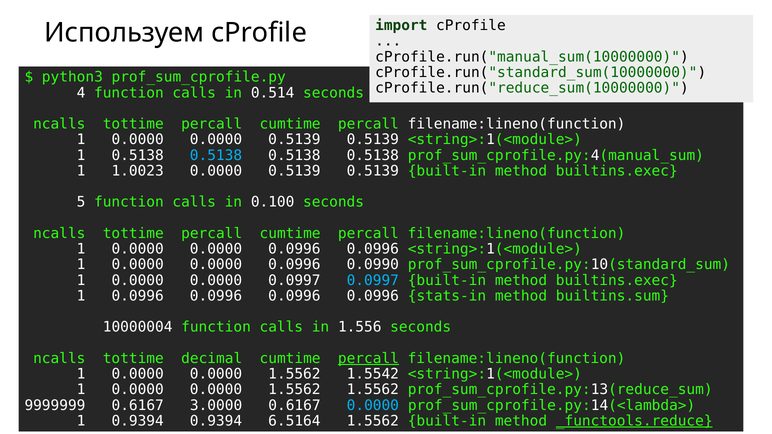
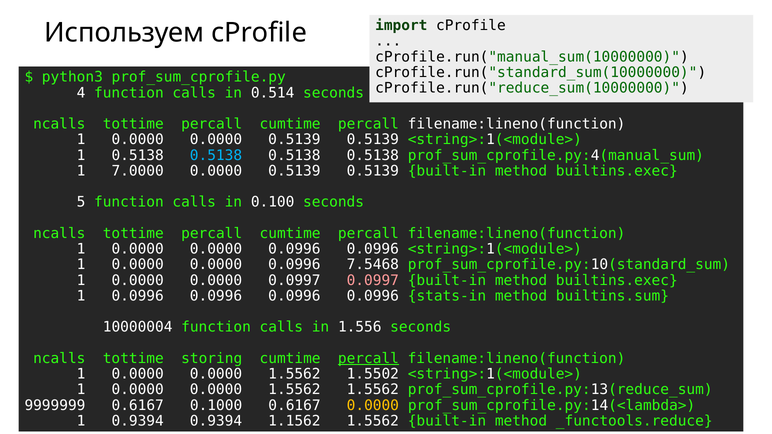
1.0023: 1.0023 -> 7.0000
0.0990: 0.0990 -> 7.5468
0.0997 at (373, 280) colour: light blue -> pink
decimal: decimal -> storing
1.5542: 1.5542 -> 1.5502
3.0000: 3.0000 -> 0.1000
0.0000 at (373, 406) colour: light blue -> yellow
6.5164: 6.5164 -> 1.1562
_functools.reduce underline: present -> none
